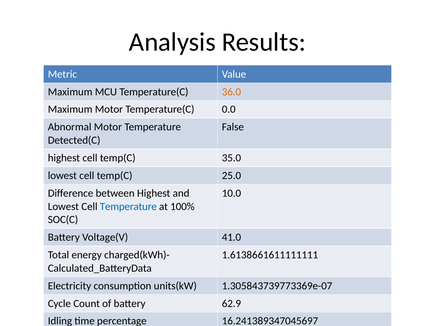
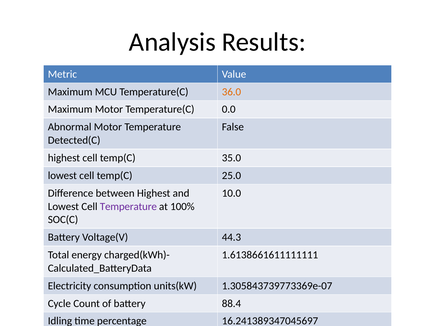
Temperature at (128, 207) colour: blue -> purple
41.0: 41.0 -> 44.3
62.9: 62.9 -> 88.4
